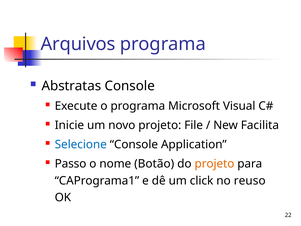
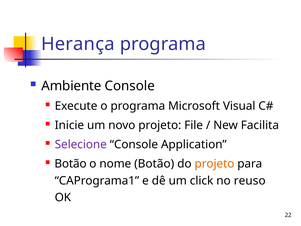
Arquivos: Arquivos -> Herança
Abstratas: Abstratas -> Ambiente
Selecione colour: blue -> purple
Passo at (71, 164): Passo -> Botão
